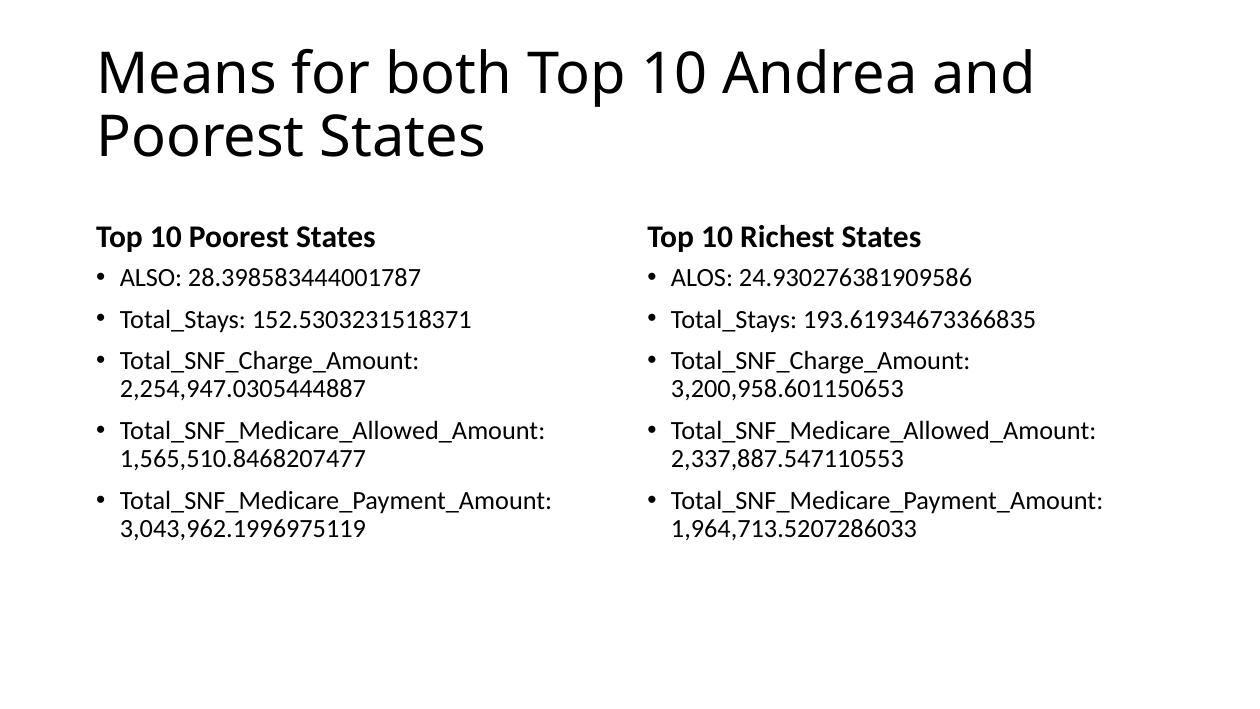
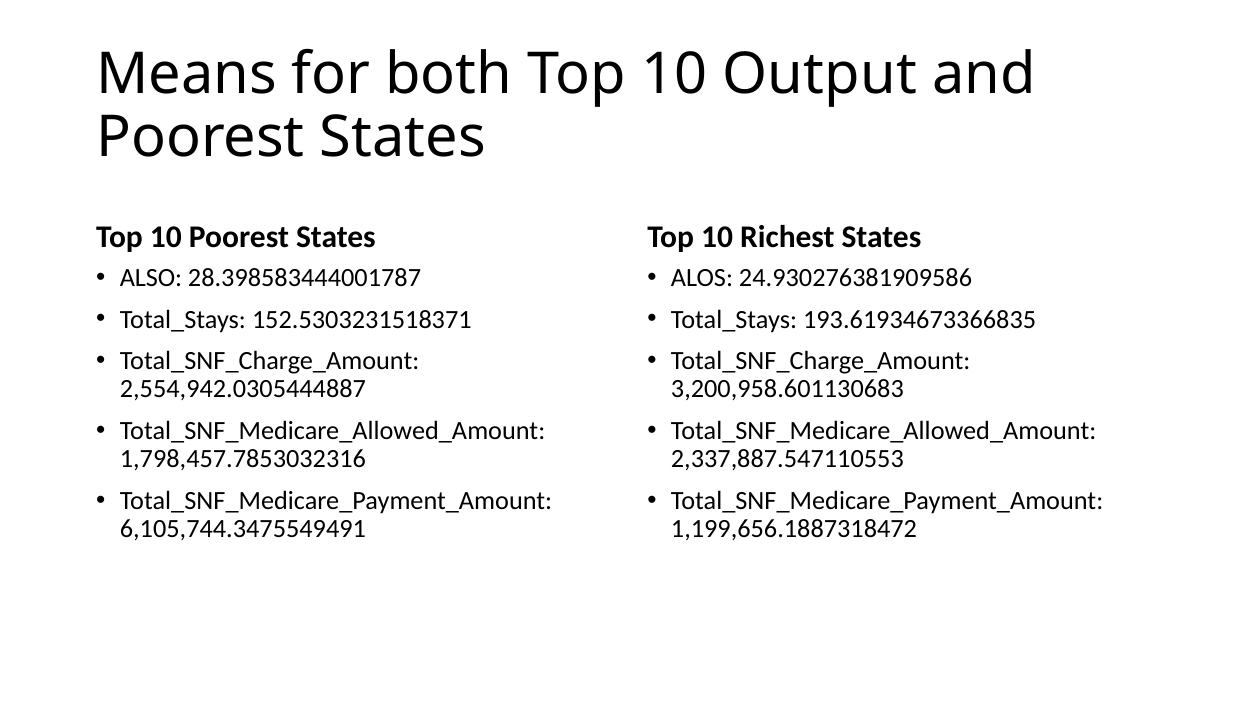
Andrea: Andrea -> Output
2,254,947.0305444887: 2,254,947.0305444887 -> 2,554,942.0305444887
3,200,958.601150653: 3,200,958.601150653 -> 3,200,958.601130683
1,565,510.8468207477: 1,565,510.8468207477 -> 1,798,457.7853032316
3,043,962.1996975119: 3,043,962.1996975119 -> 6,105,744.3475549491
1,964,713.5207286033: 1,964,713.5207286033 -> 1,199,656.1887318472
